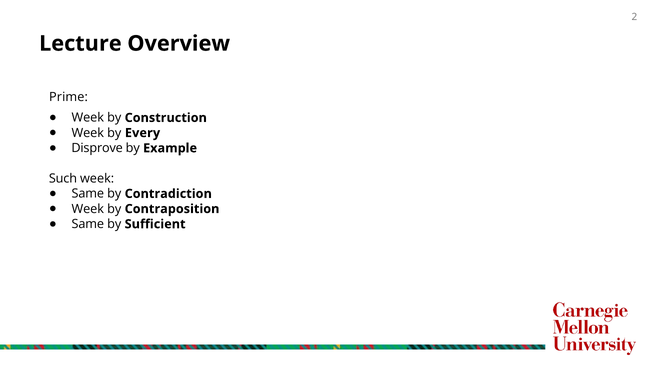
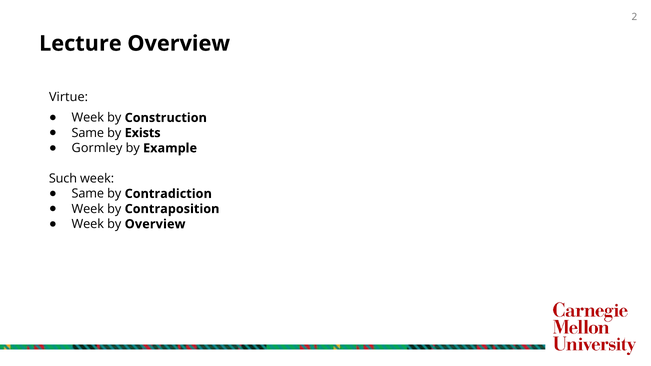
Prime: Prime -> Virtue
Week at (88, 133): Week -> Same
Every: Every -> Exists
Disprove: Disprove -> Gormley
Same at (88, 224): Same -> Week
by Sufficient: Sufficient -> Overview
